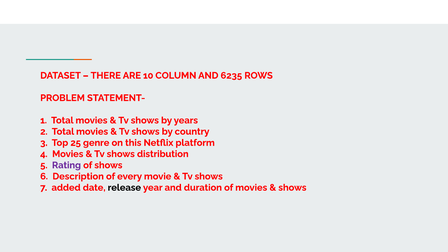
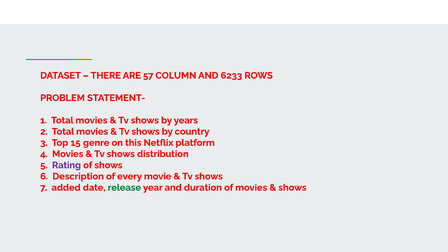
10: 10 -> 57
6235: 6235 -> 6233
25: 25 -> 15
release colour: black -> green
